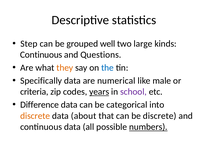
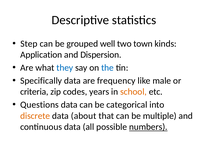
large: large -> town
Continuous at (41, 55): Continuous -> Application
Questions: Questions -> Dispersion
they colour: orange -> blue
numerical: numerical -> frequency
years underline: present -> none
school colour: purple -> orange
Difference: Difference -> Questions
be discrete: discrete -> multiple
